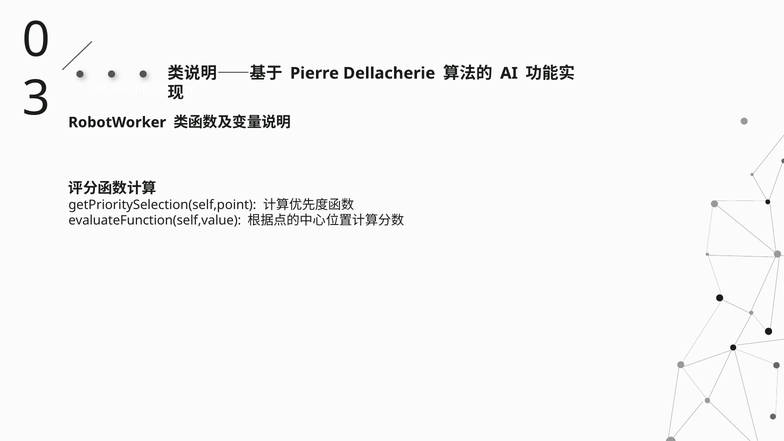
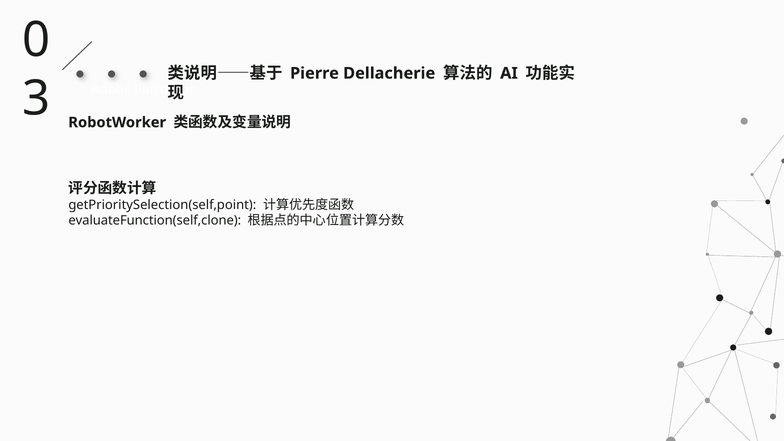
evaluateFunction(self,value: evaluateFunction(self,value -> evaluateFunction(self,clone
